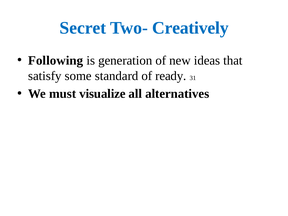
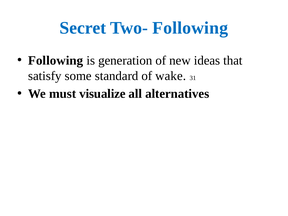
Two- Creatively: Creatively -> Following
ready: ready -> wake
